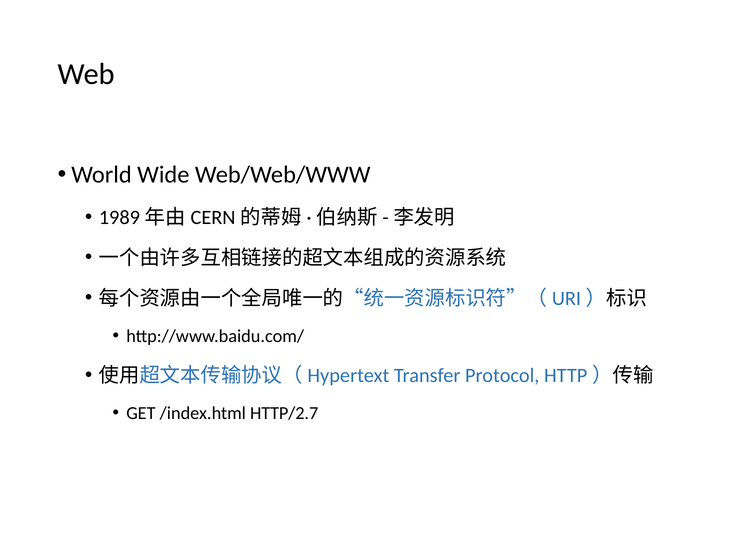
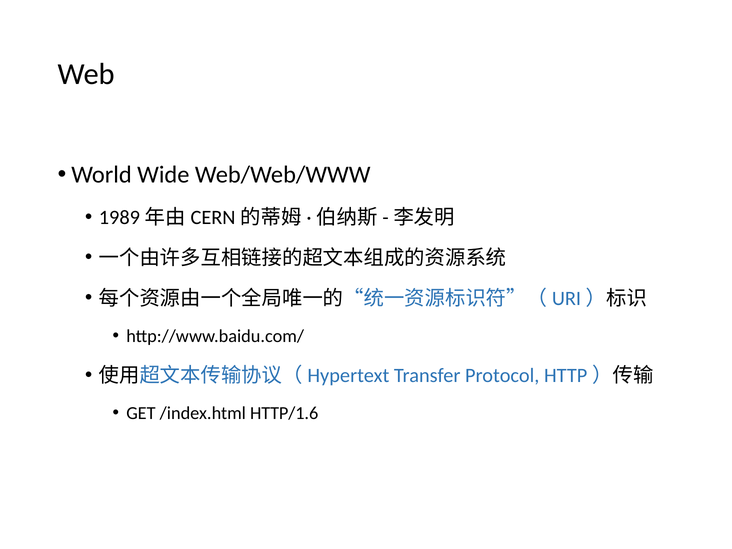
HTTP/2.7: HTTP/2.7 -> HTTP/1.6
